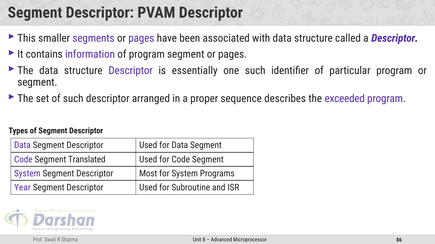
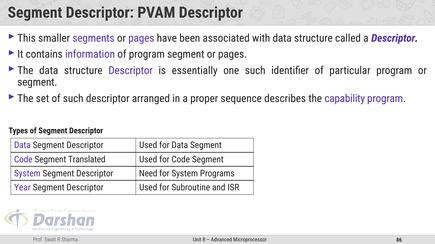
exceeded: exceeded -> capability
Most: Most -> Need
